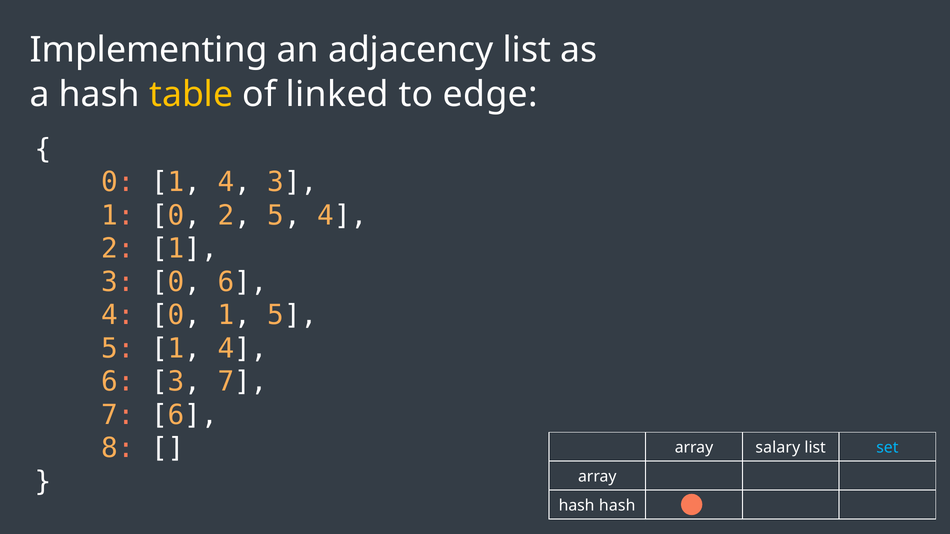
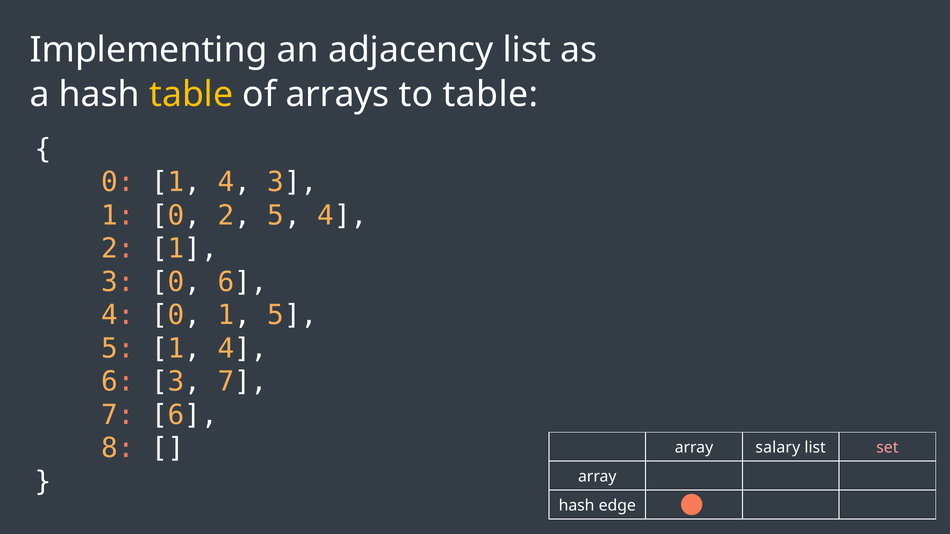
linked: linked -> arrays
to edge: edge -> table
set colour: light blue -> pink
hash hash: hash -> edge
